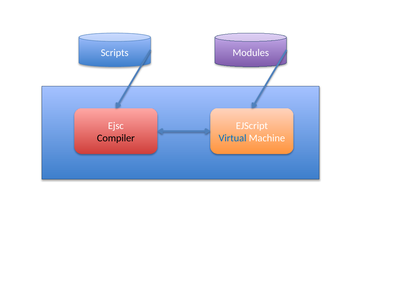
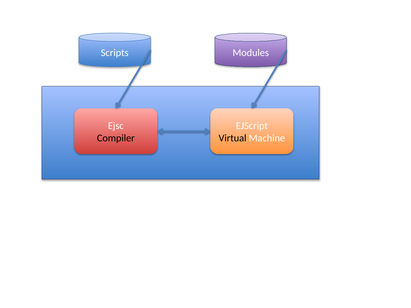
Virtual colour: blue -> black
